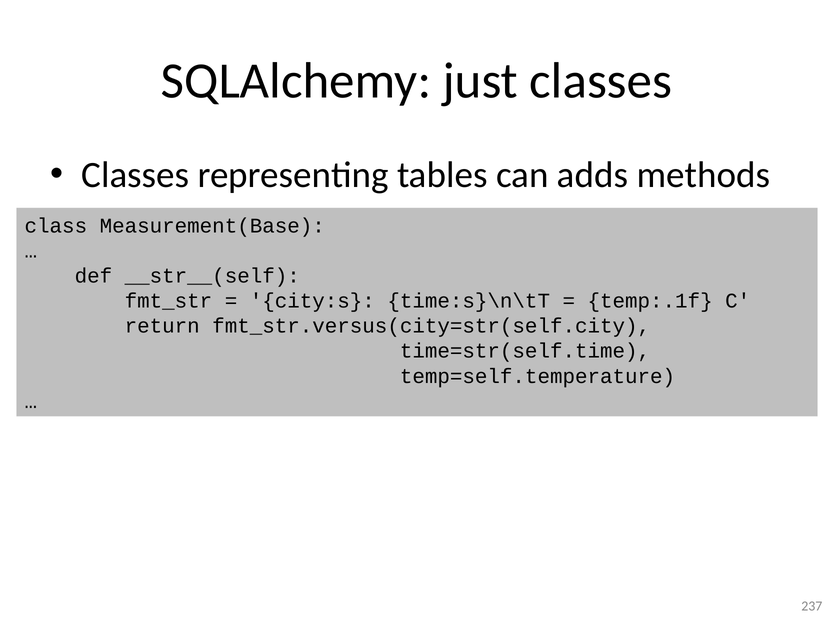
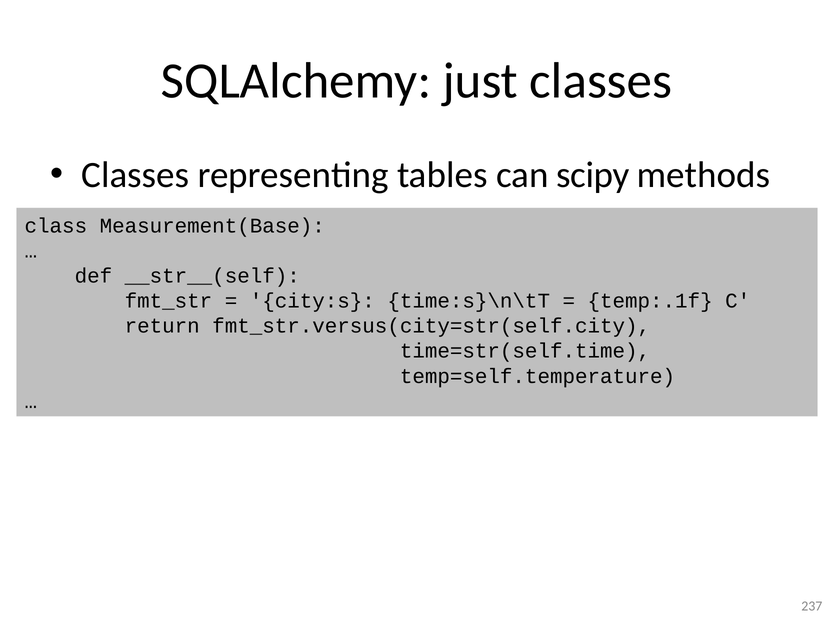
adds: adds -> scipy
